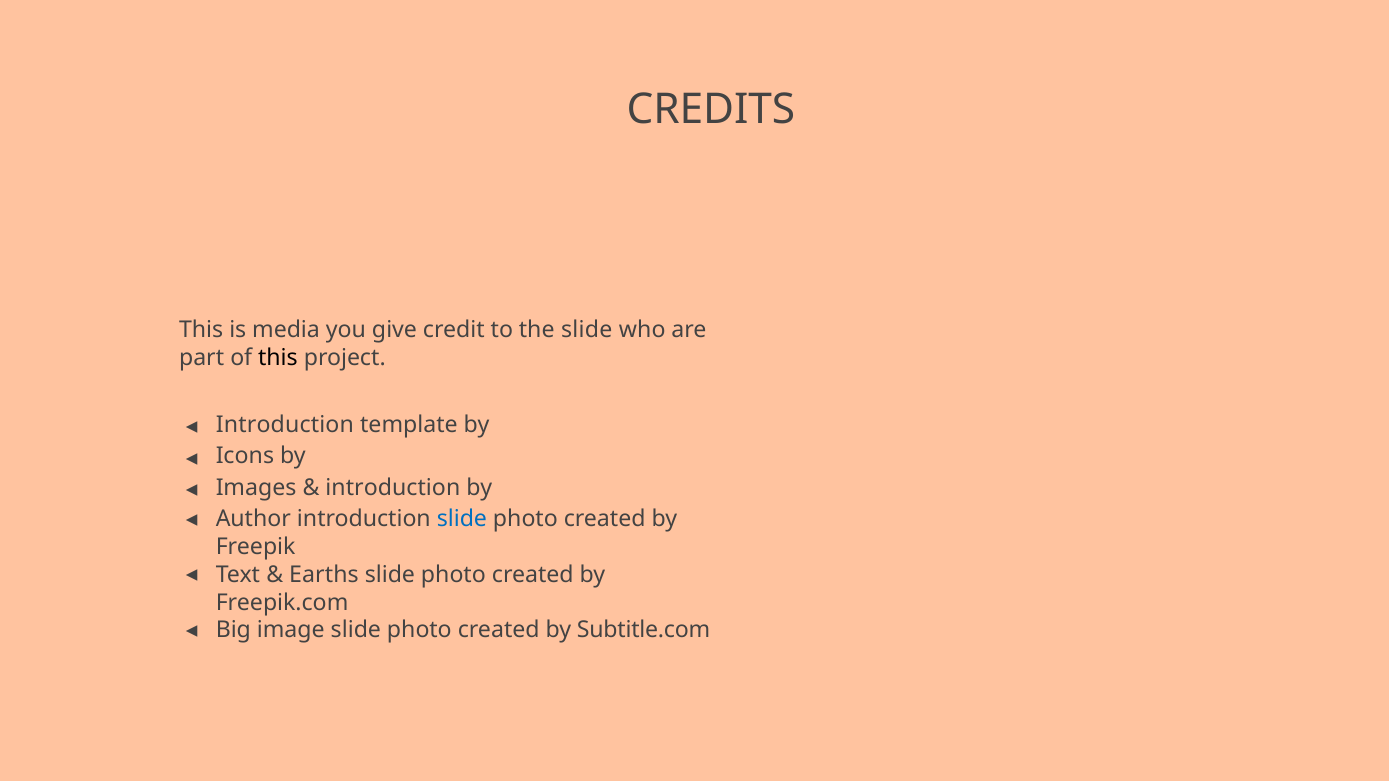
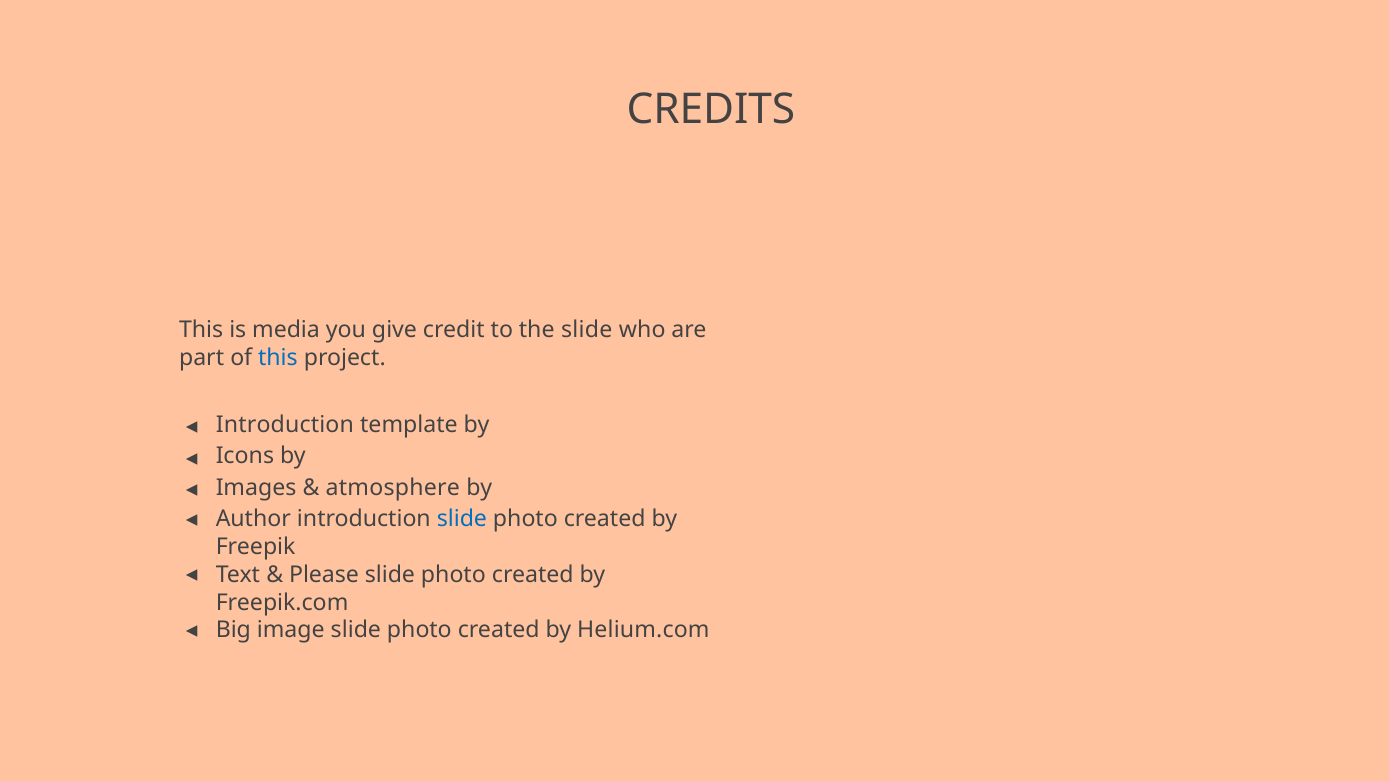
this at (278, 358) colour: black -> blue
introduction at (393, 488): introduction -> atmosphere
Earths: Earths -> Please
Subtitle.com: Subtitle.com -> Helium.com
